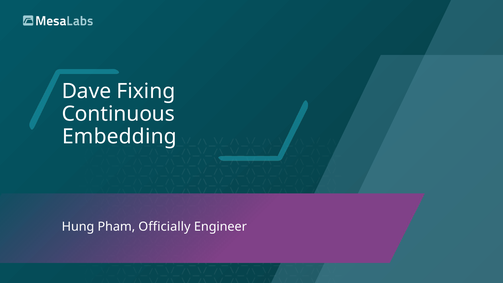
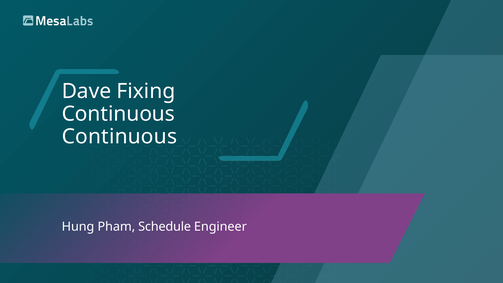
Embedding at (119, 137): Embedding -> Continuous
Officially: Officially -> Schedule
